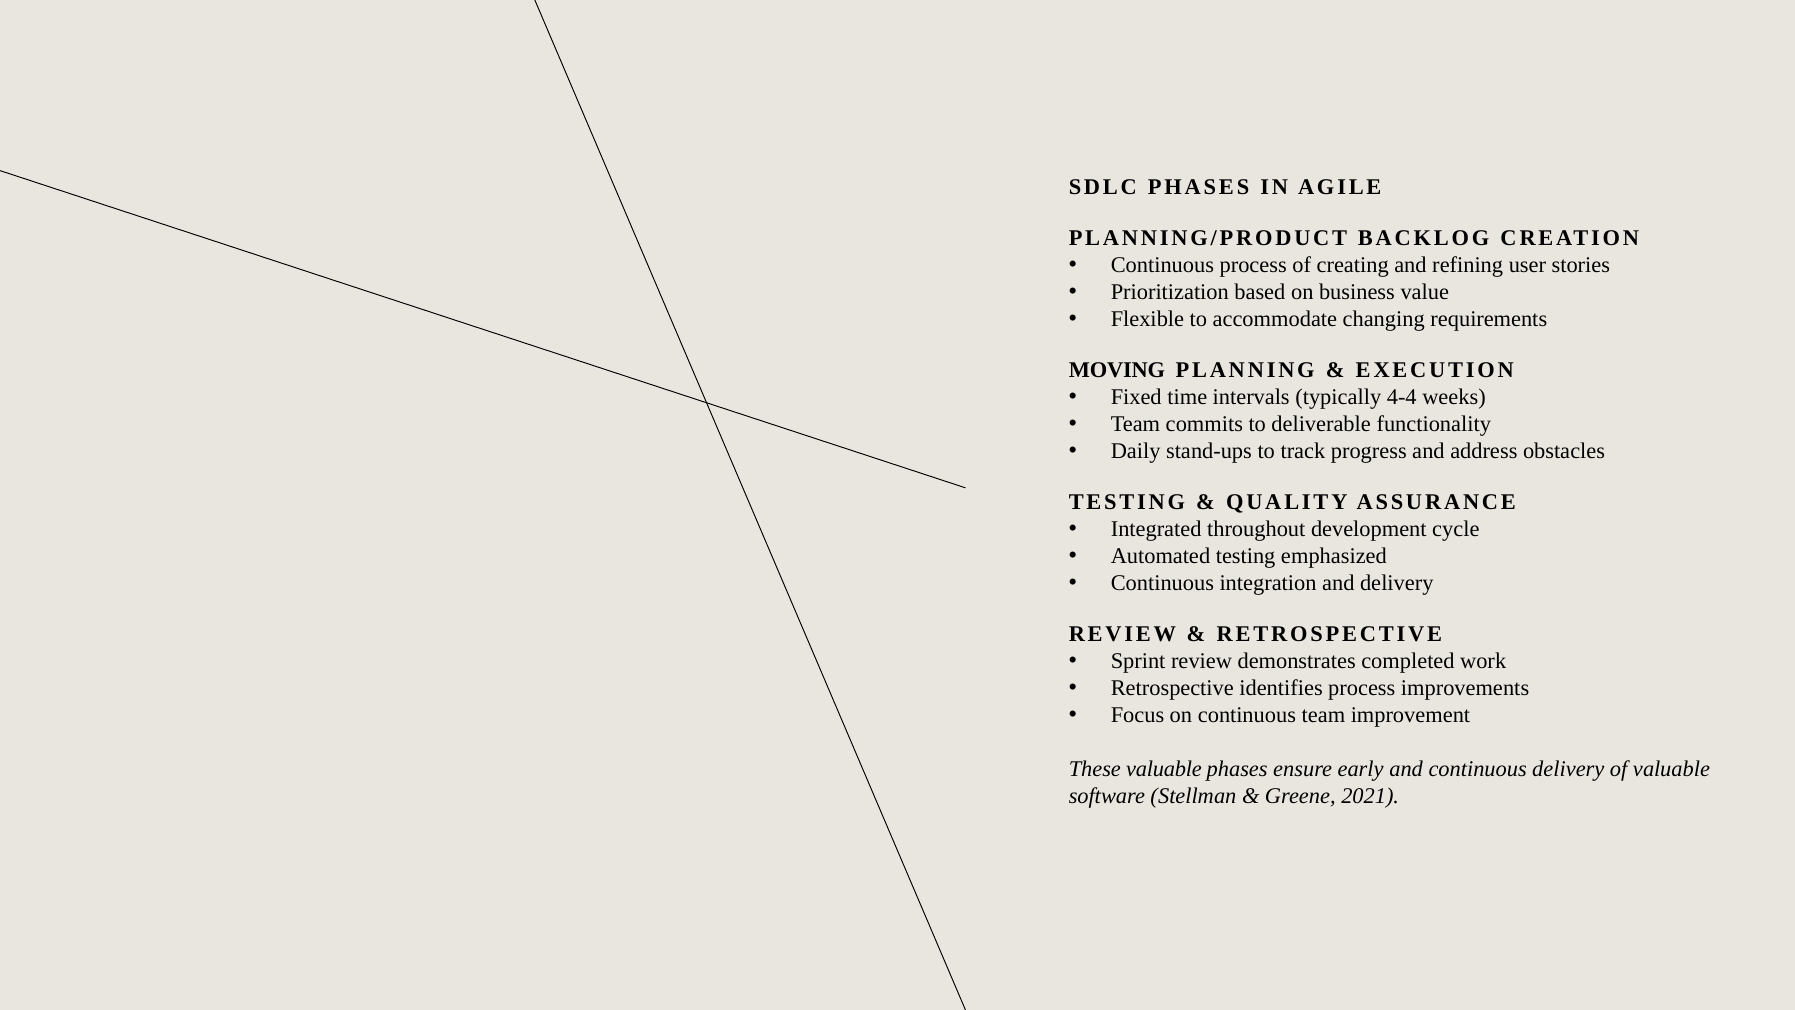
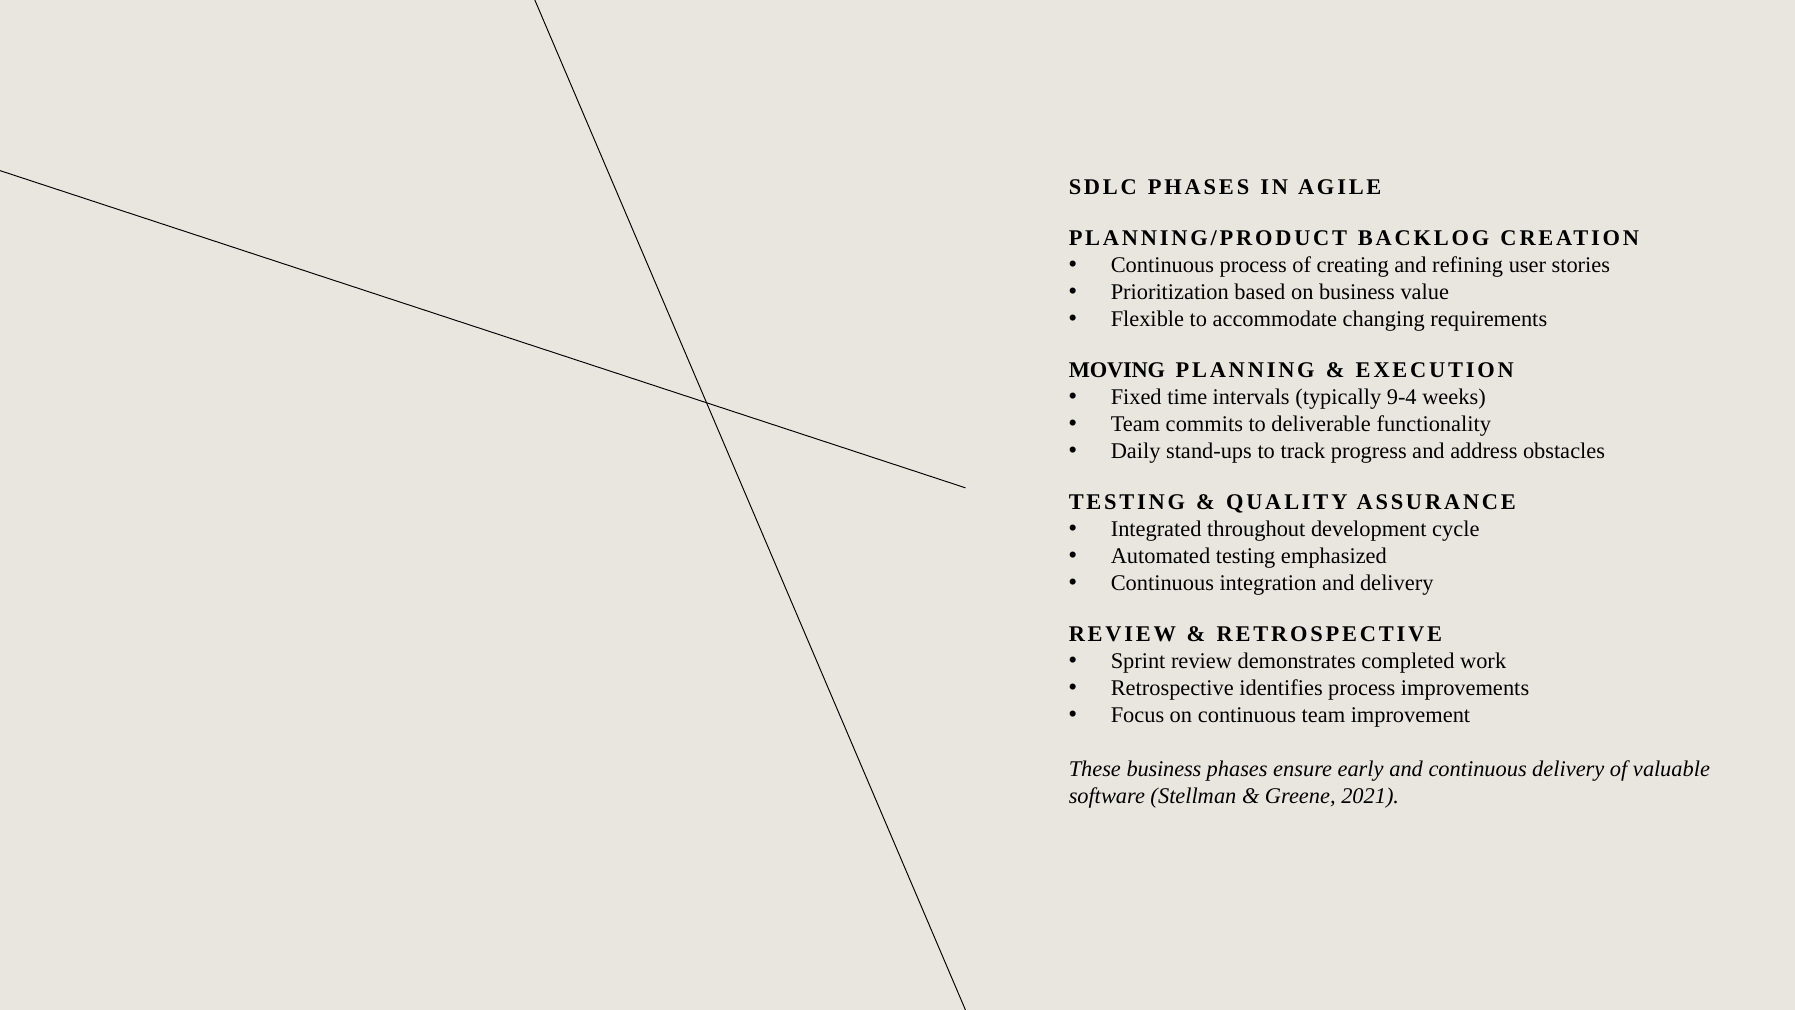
4-4: 4-4 -> 9-4
These valuable: valuable -> business
